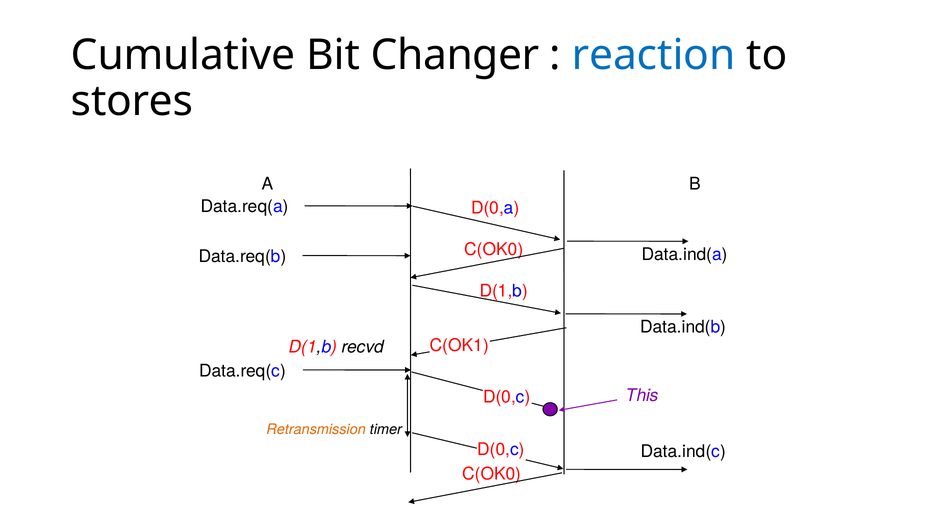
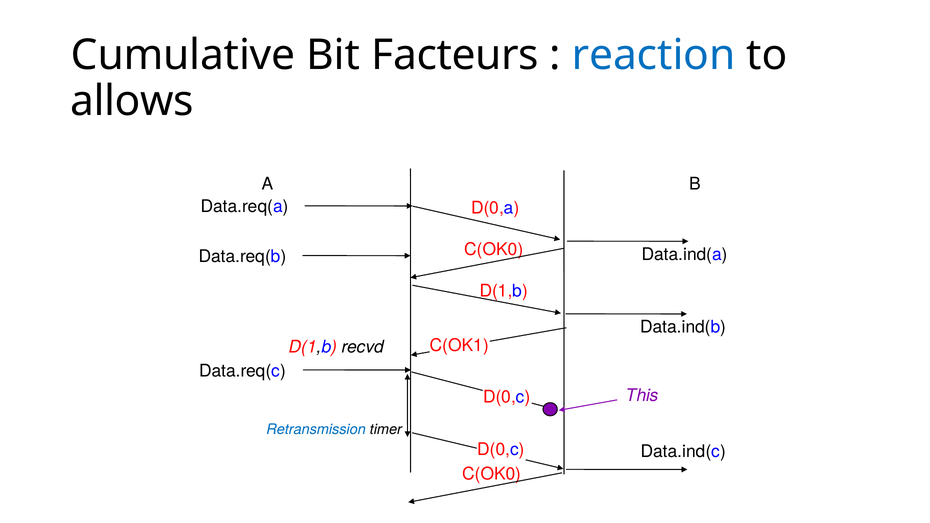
Changer: Changer -> Facteurs
stores: stores -> allows
Retransmission colour: orange -> blue
